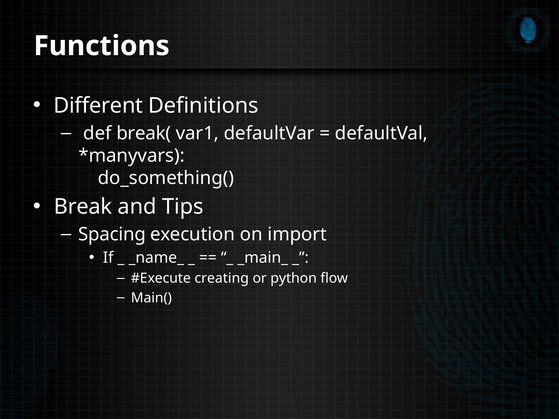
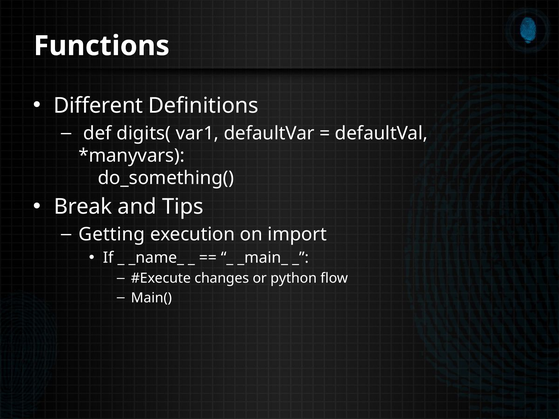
break(: break( -> digits(
Spacing: Spacing -> Getting
creating: creating -> changes
